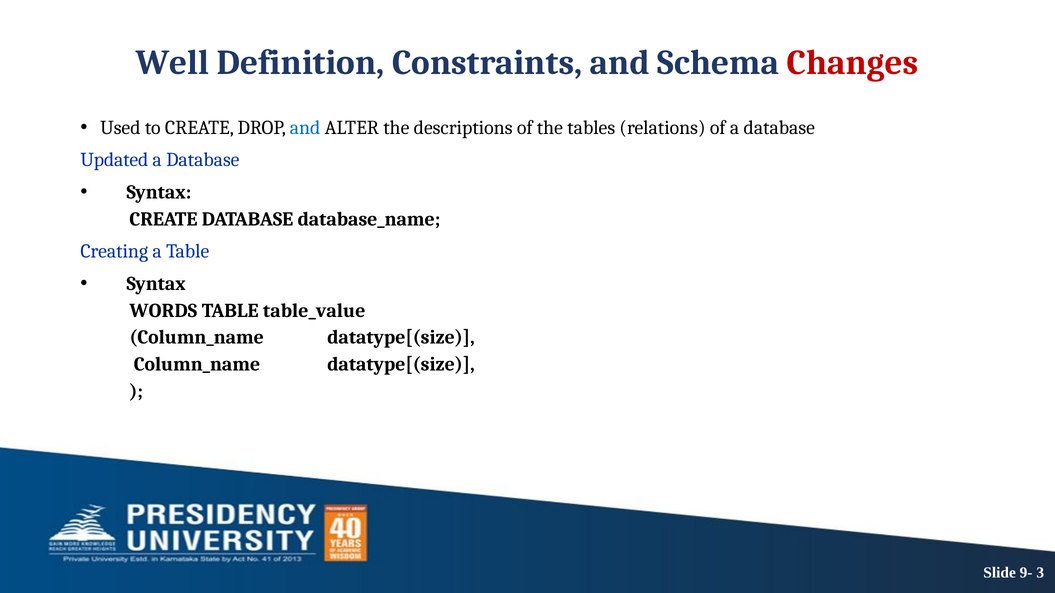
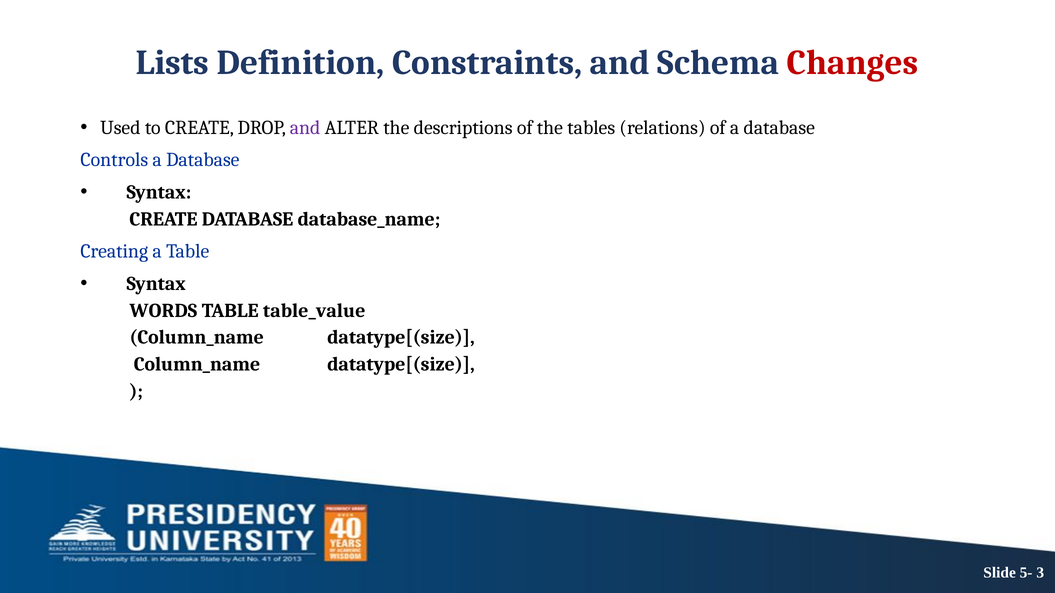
Well: Well -> Lists
and at (305, 128) colour: blue -> purple
Updated: Updated -> Controls
9-: 9- -> 5-
